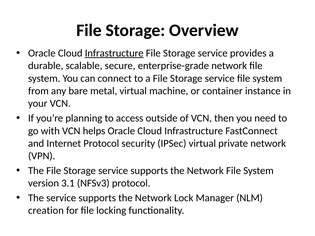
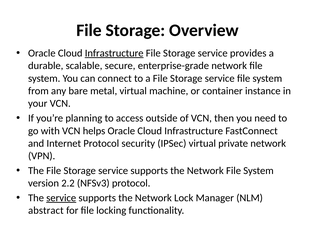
3.1: 3.1 -> 2.2
service at (61, 198) underline: none -> present
creation: creation -> abstract
